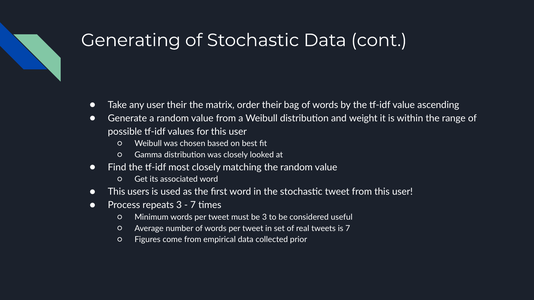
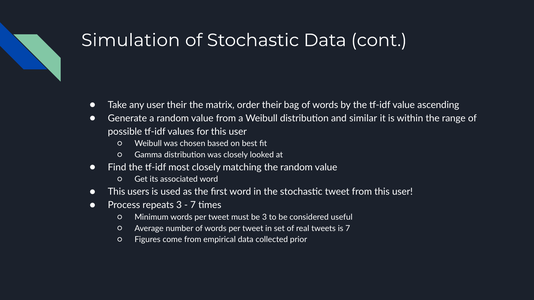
Generating: Generating -> Simulation
weight: weight -> similar
